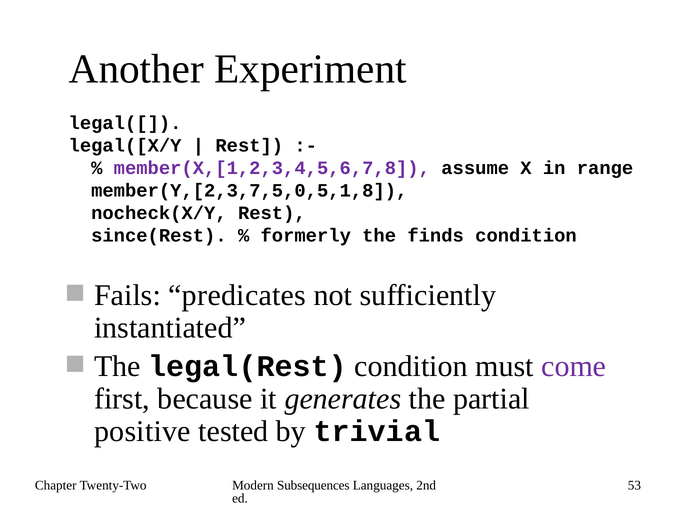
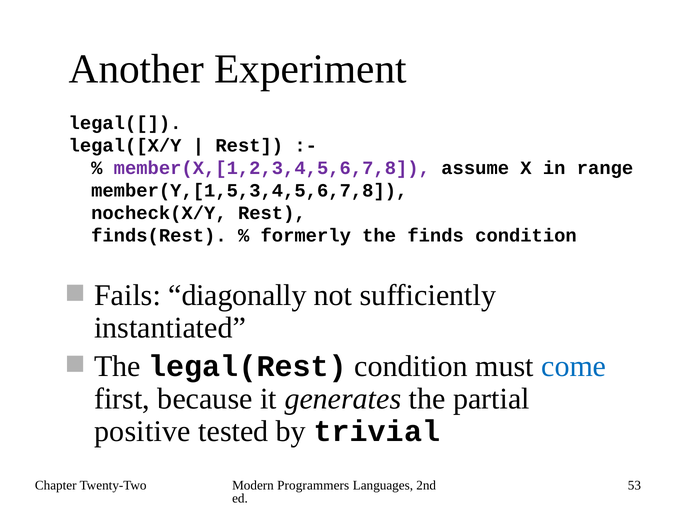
member(Y,[2,3,7,5,0,5,1,8: member(Y,[2,3,7,5,0,5,1,8 -> member(Y,[1,5,3,4,5,6,7,8
since(Rest: since(Rest -> finds(Rest
predicates: predicates -> diagonally
come colour: purple -> blue
Subsequences: Subsequences -> Programmers
